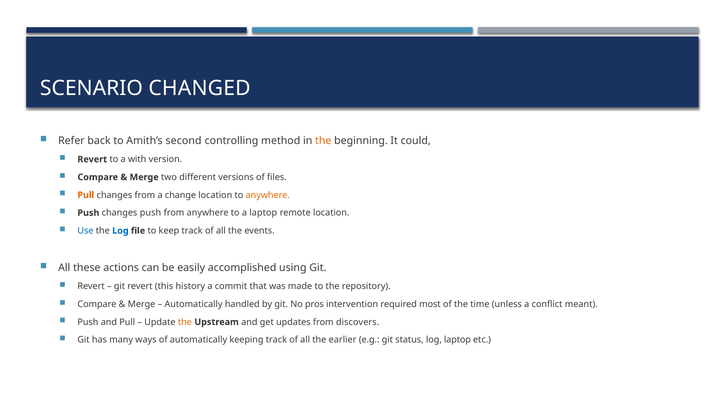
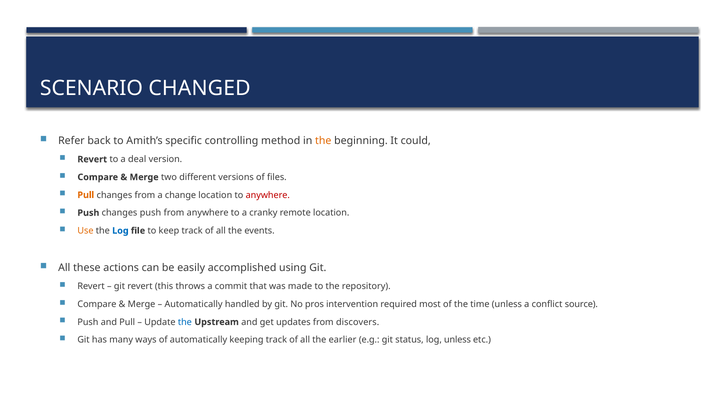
second: second -> specific
with: with -> deal
anywhere at (268, 195) colour: orange -> red
a laptop: laptop -> cranky
Use colour: blue -> orange
history: history -> throws
meant: meant -> source
the at (185, 322) colour: orange -> blue
log laptop: laptop -> unless
